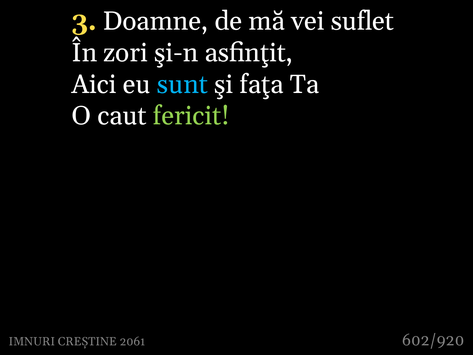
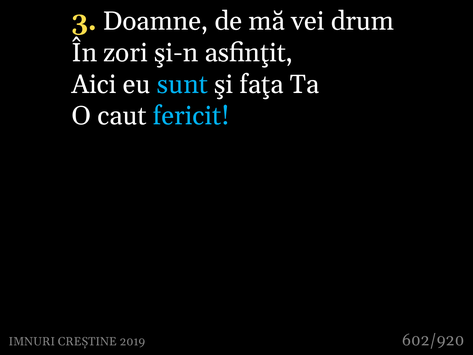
suflet: suflet -> drum
fericit colour: light green -> light blue
2061: 2061 -> 2019
